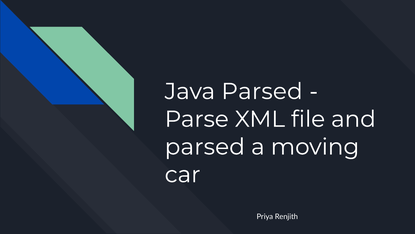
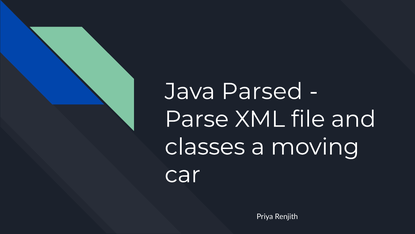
parsed at (205, 147): parsed -> classes
